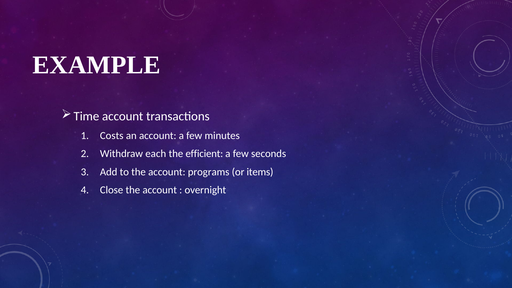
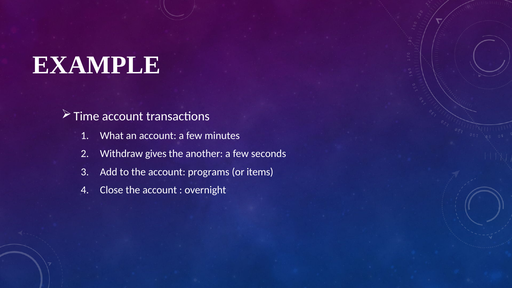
Costs: Costs -> What
each: each -> gives
efficient: efficient -> another
